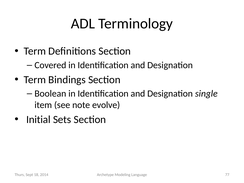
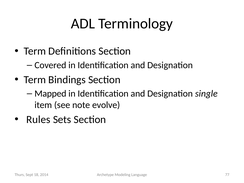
Boolean: Boolean -> Mapped
Initial: Initial -> Rules
